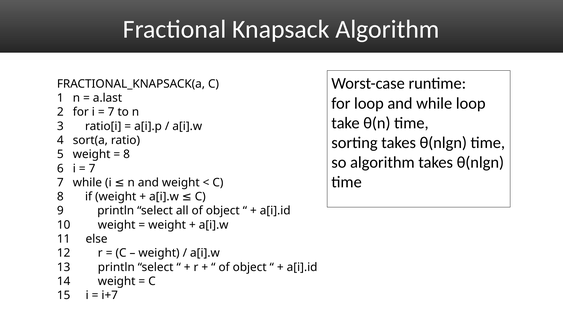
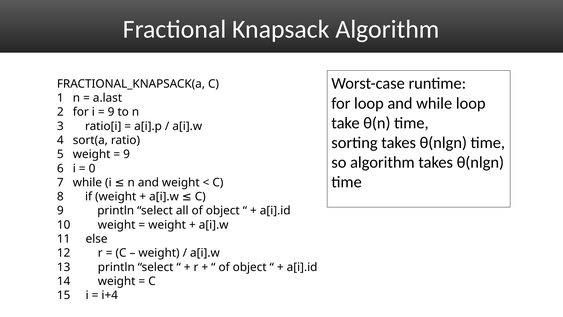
7 at (111, 112): 7 -> 9
8 at (127, 154): 8 -> 9
7 at (92, 168): 7 -> 0
i+7: i+7 -> i+4
